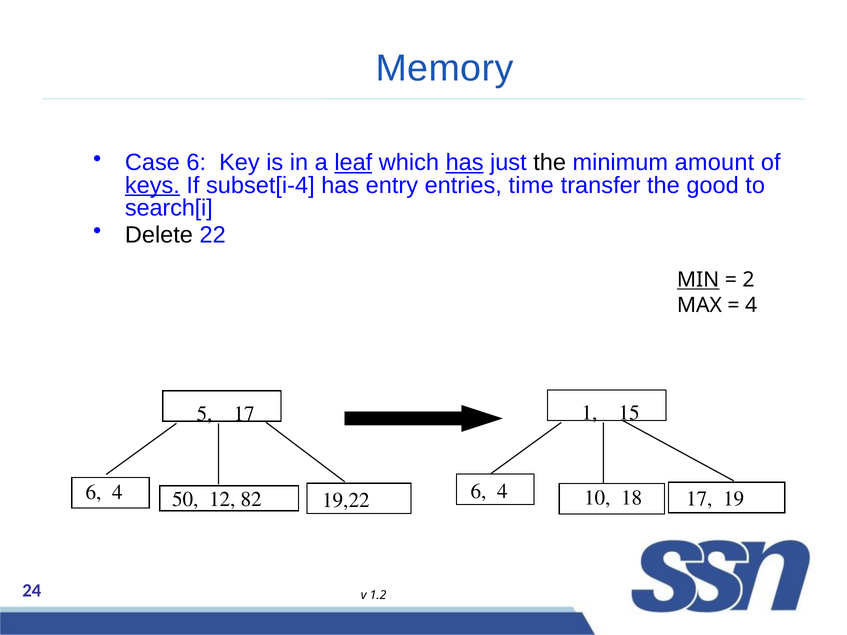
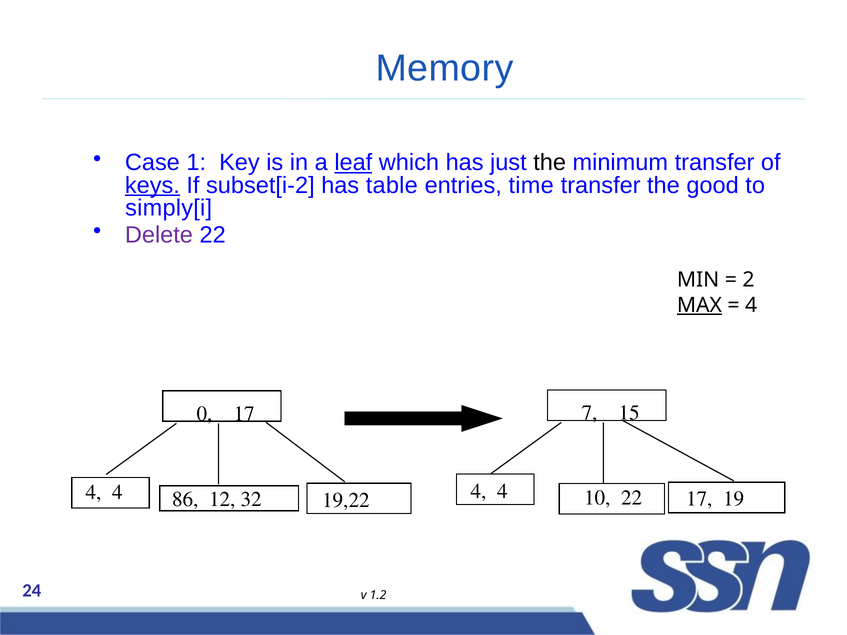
Case 6: 6 -> 1
has at (465, 163) underline: present -> none
minimum amount: amount -> transfer
subset[i-4: subset[i-4 -> subset[i-2
entry: entry -> table
search[i: search[i -> simply[i
Delete colour: black -> purple
MIN underline: present -> none
MAX underline: none -> present
1: 1 -> 7
5: 5 -> 0
6 at (479, 492): 6 -> 4
10 18: 18 -> 22
6 at (94, 492): 6 -> 4
50: 50 -> 86
82: 82 -> 32
